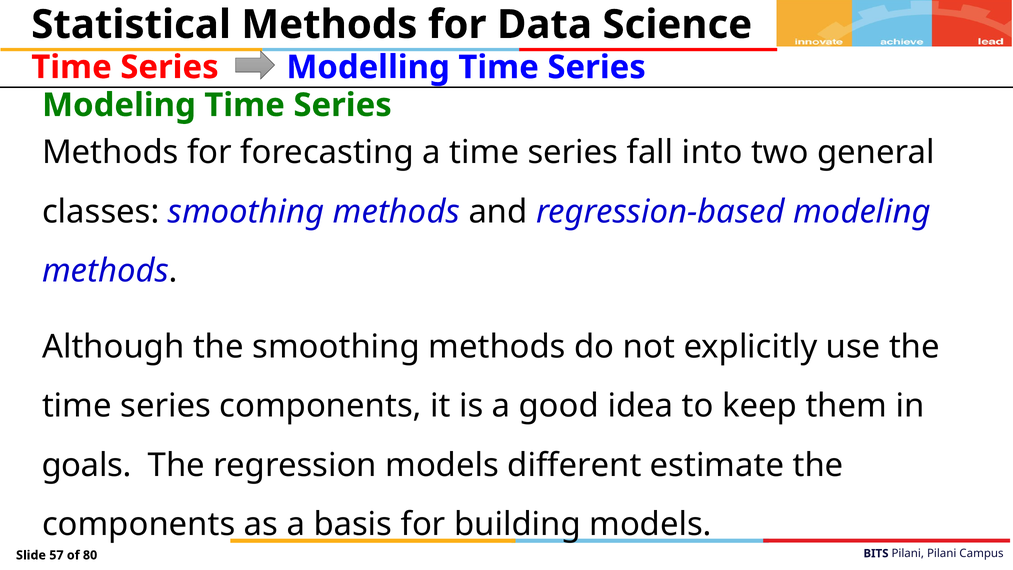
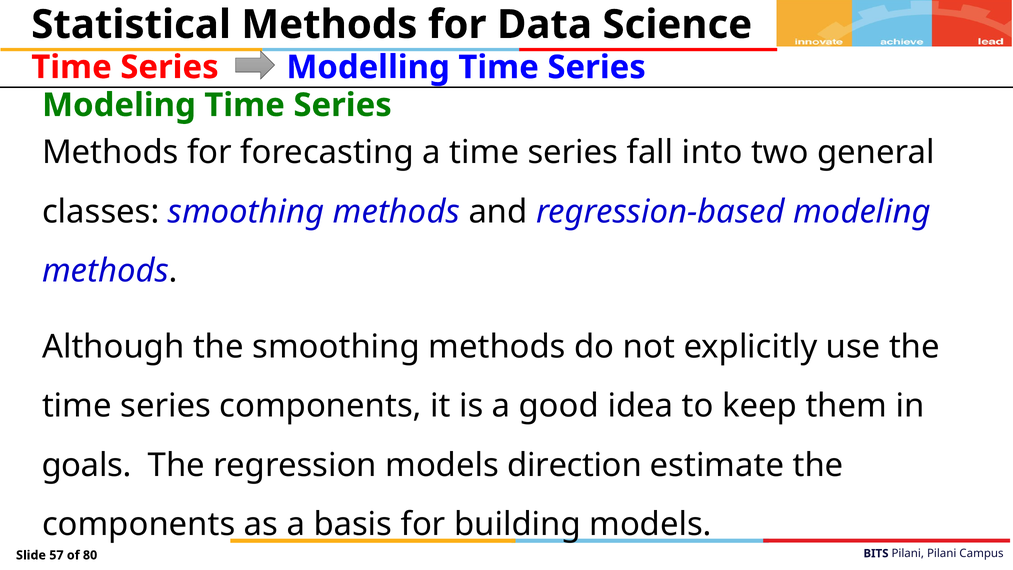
different: different -> direction
